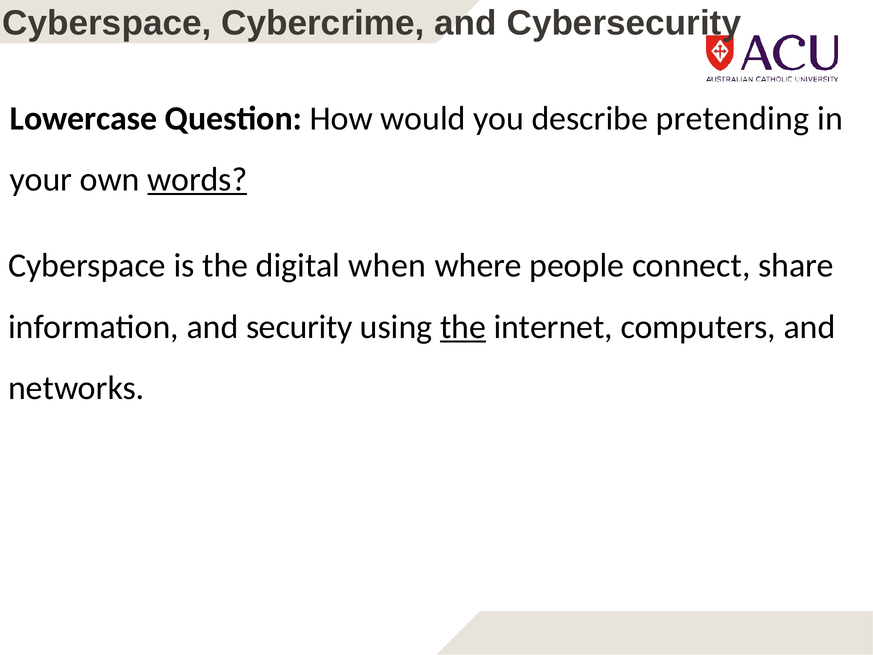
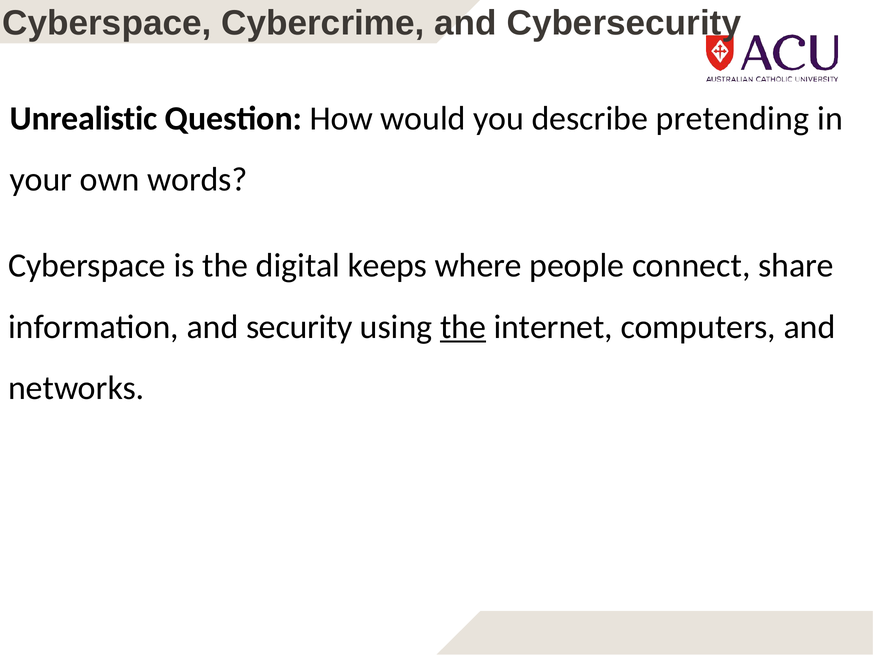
Lowercase: Lowercase -> Unrealistic
words underline: present -> none
when: when -> keeps
